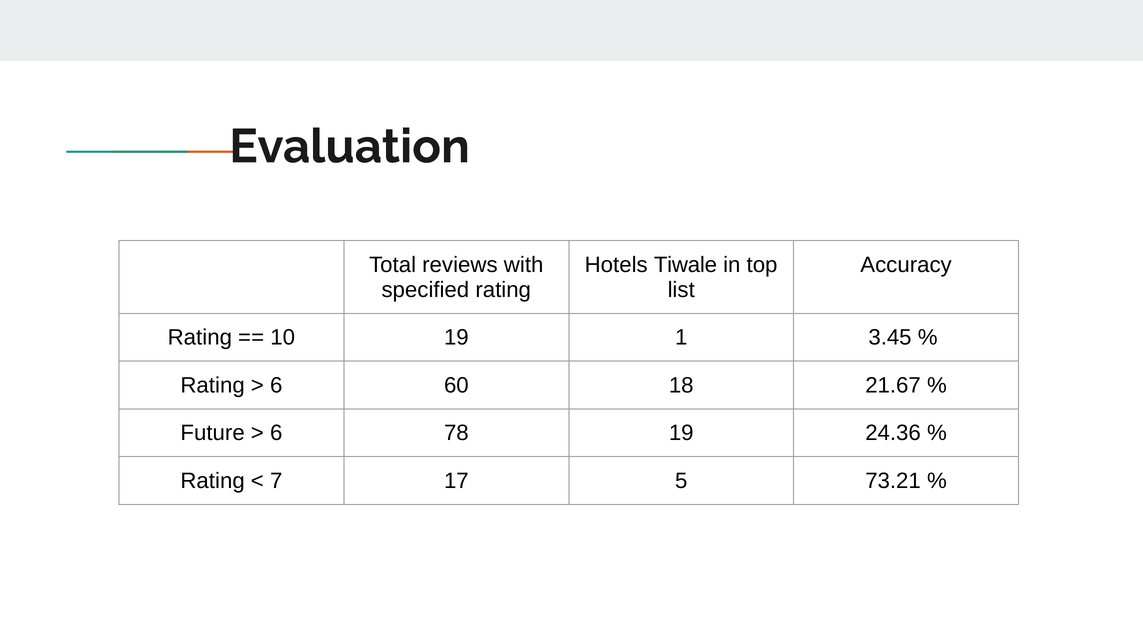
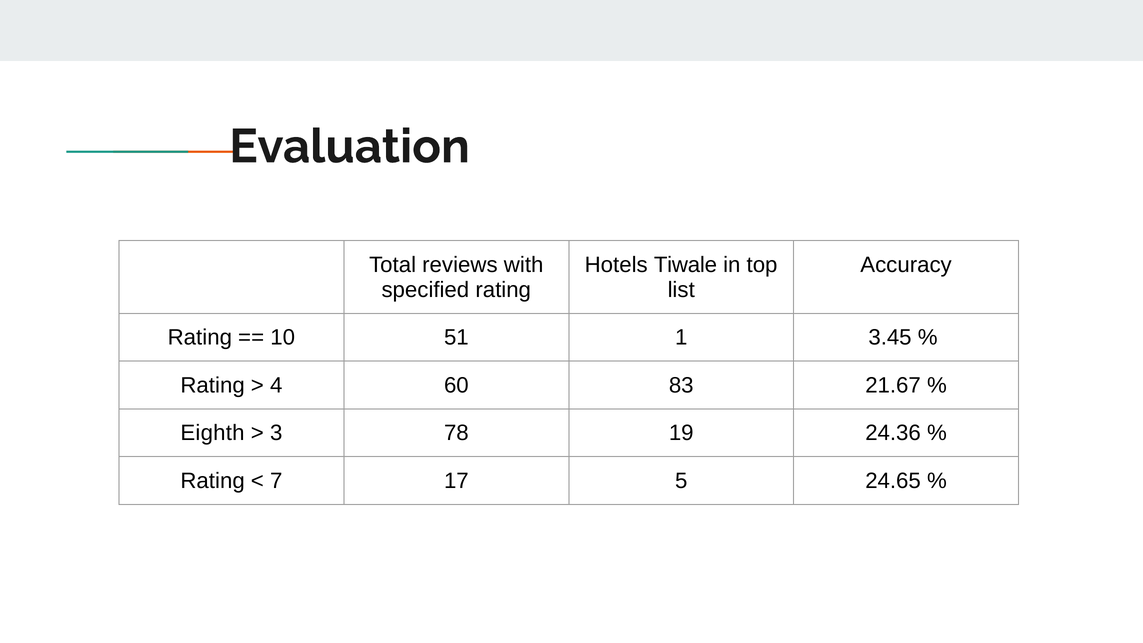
10 19: 19 -> 51
6 at (276, 385): 6 -> 4
18: 18 -> 83
Future: Future -> Eighth
6 at (276, 433): 6 -> 3
73.21: 73.21 -> 24.65
